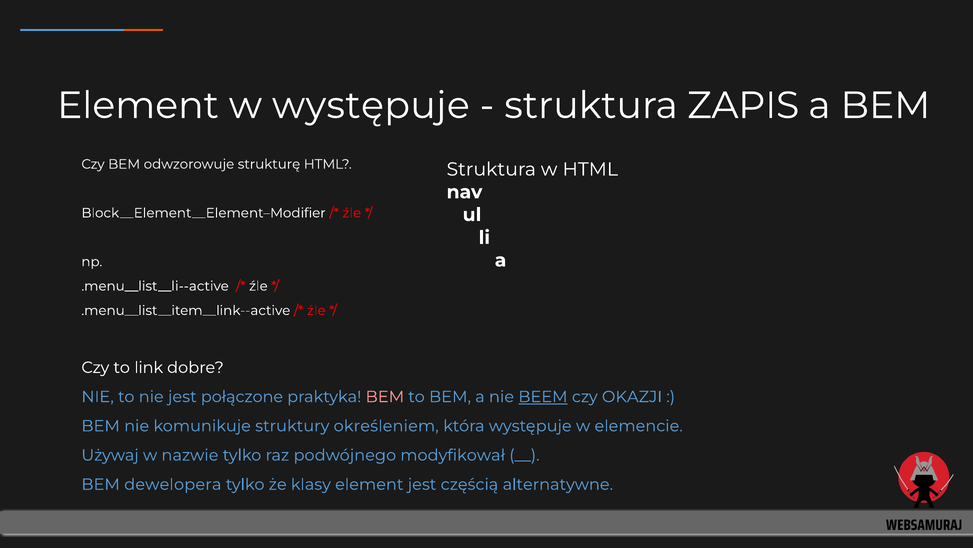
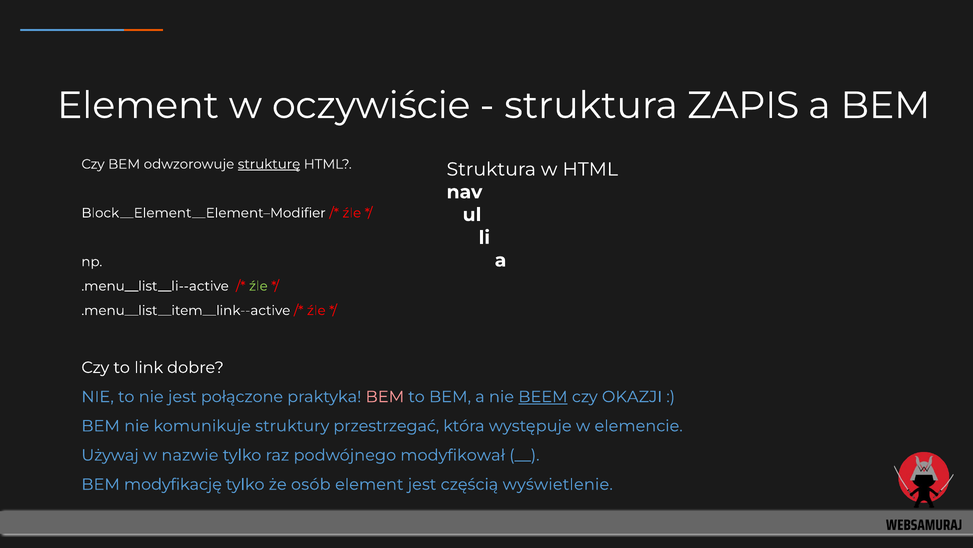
w występuje: występuje -> oczywiście
strukturę underline: none -> present
źle at (258, 286) colour: white -> light green
określeniem: określeniem -> przestrzegać
dewelopera: dewelopera -> modyfikację
klasy: klasy -> osób
alternatywne: alternatywne -> wyświetlenie
